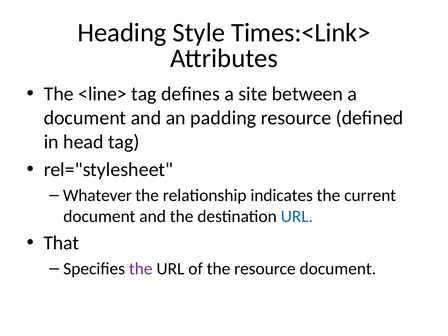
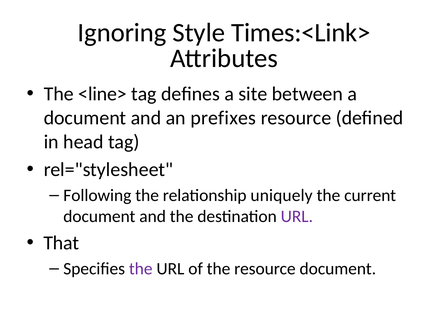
Heading: Heading -> Ignoring
padding: padding -> prefixes
Whatever: Whatever -> Following
indicates: indicates -> uniquely
URL at (297, 216) colour: blue -> purple
